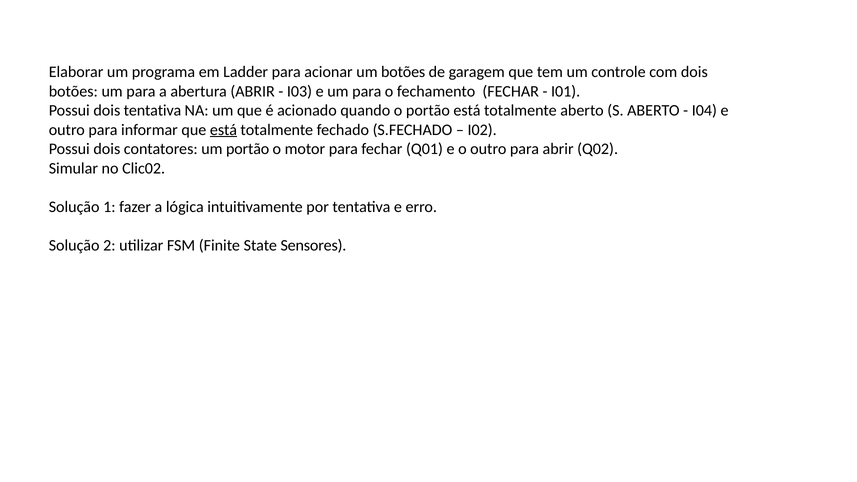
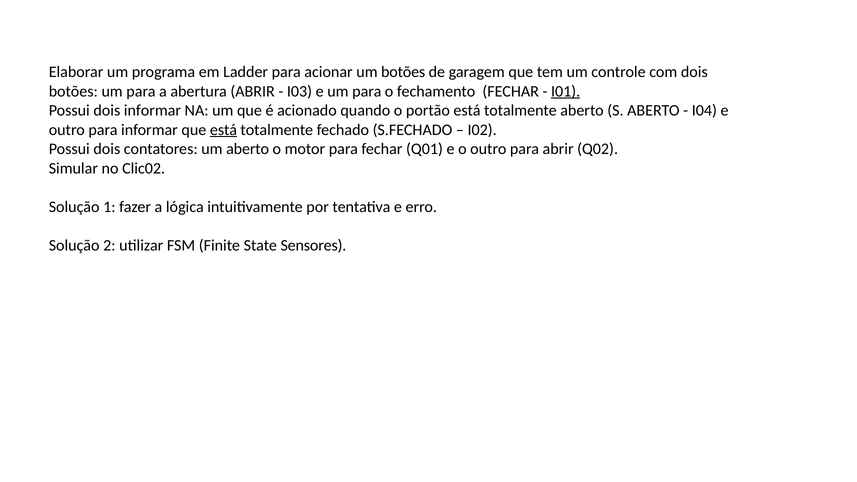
I01 underline: none -> present
dois tentativa: tentativa -> informar
um portão: portão -> aberto
